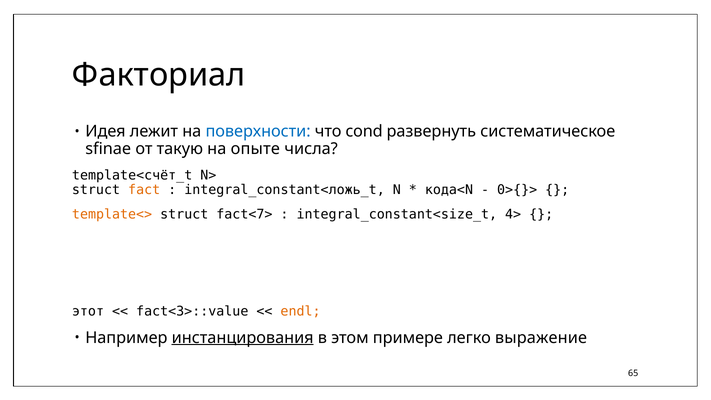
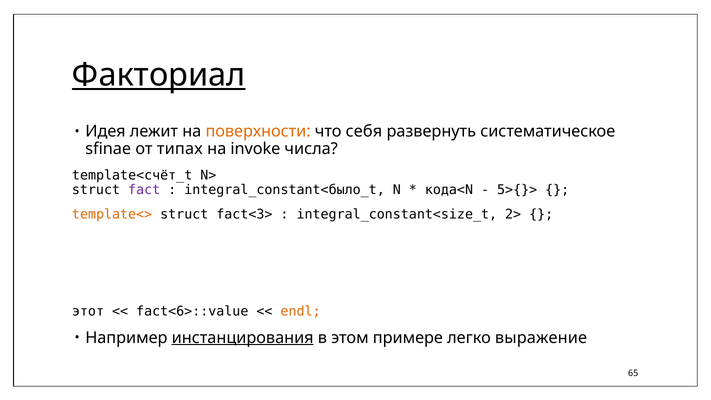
Факториал underline: none -> present
поверхности colour: blue -> orange
cond: cond -> себя
такую: такую -> типах
опыте: опыте -> invoke
fact colour: orange -> purple
integral_constant<ложь_t: integral_constant<ложь_t -> integral_constant<было_t
0>{}>: 0>{}> -> 5>{}>
fact<7>: fact<7> -> fact<3>
4>: 4> -> 2>
fact<3>::value: fact<3>::value -> fact<6>::value
